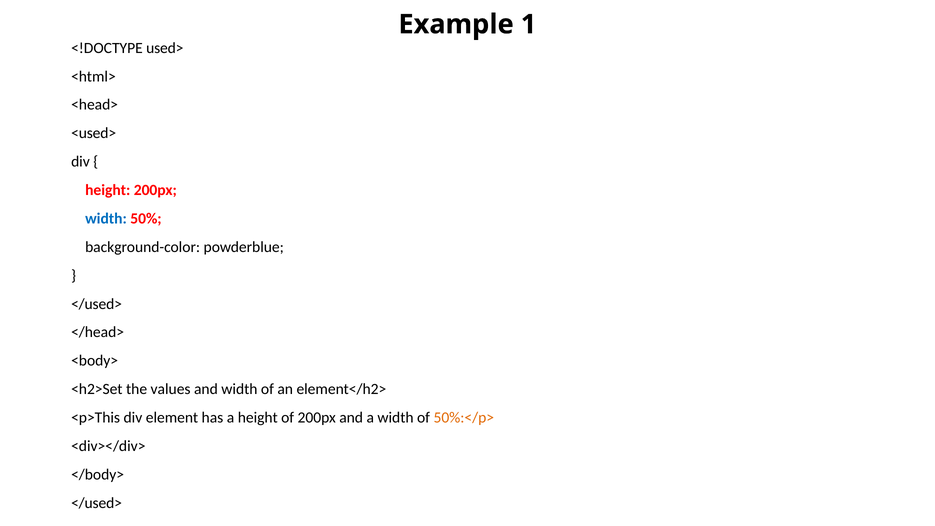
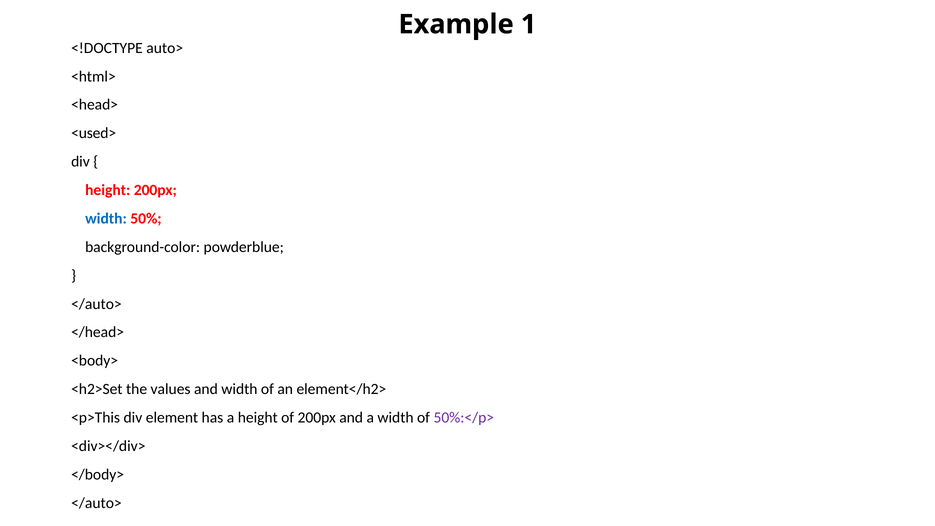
used>: used> -> auto>
</used> at (97, 304): </used> -> </auto>
50%:</p> colour: orange -> purple
</used> at (97, 503): </used> -> </auto>
